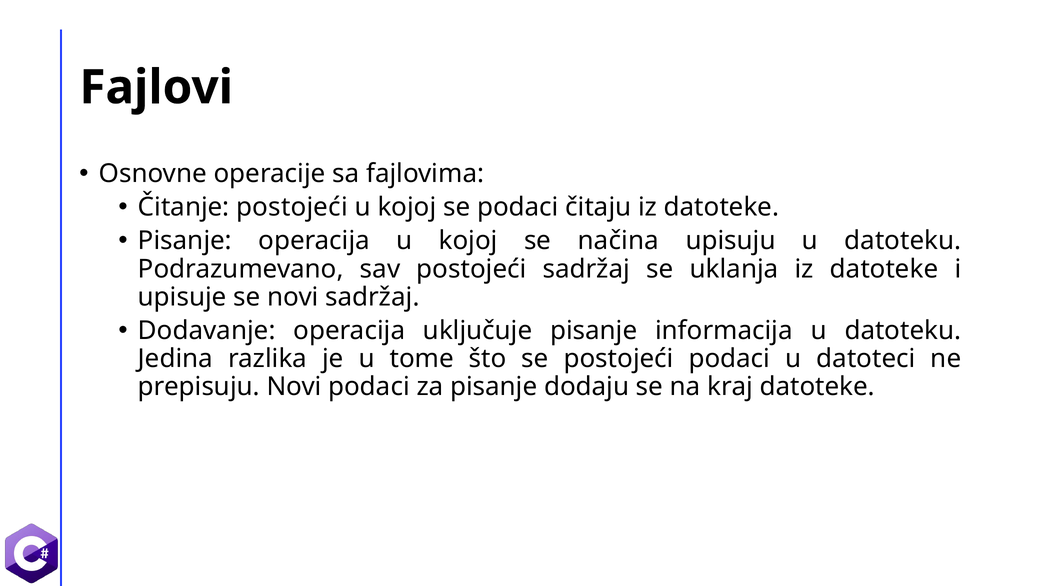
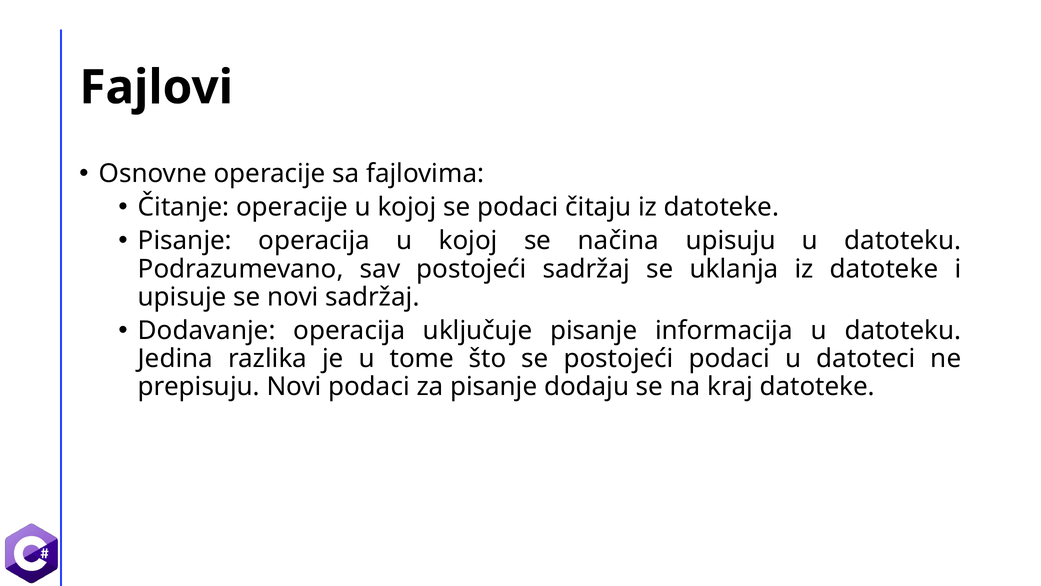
Čitanje postojeći: postojeći -> operacije
